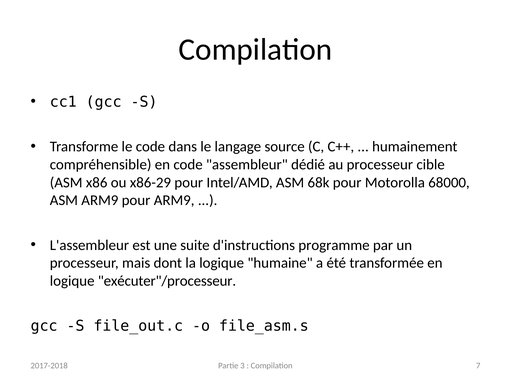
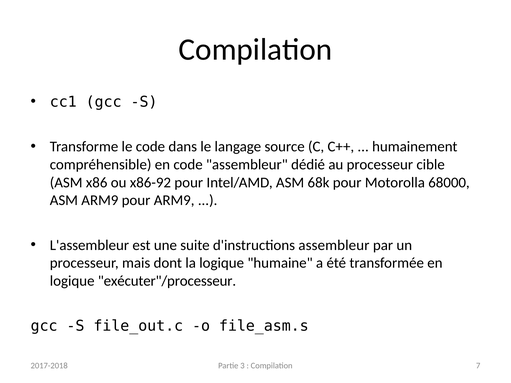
x86-29: x86-29 -> x86-92
d'instructions programme: programme -> assembleur
